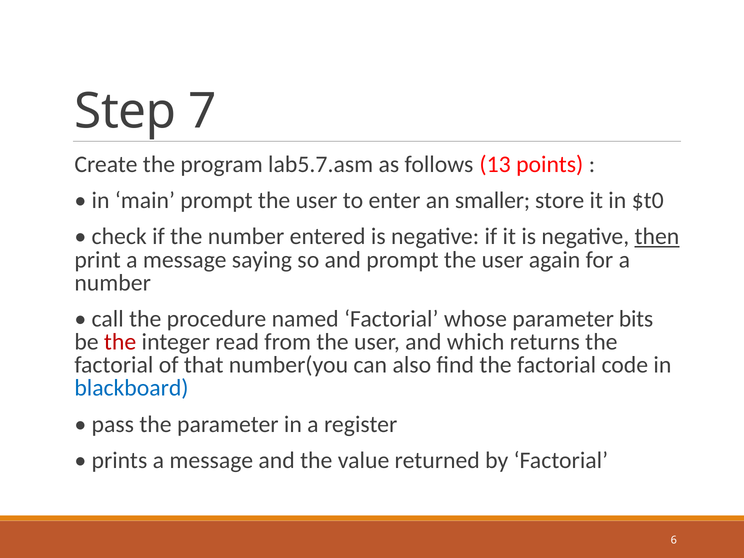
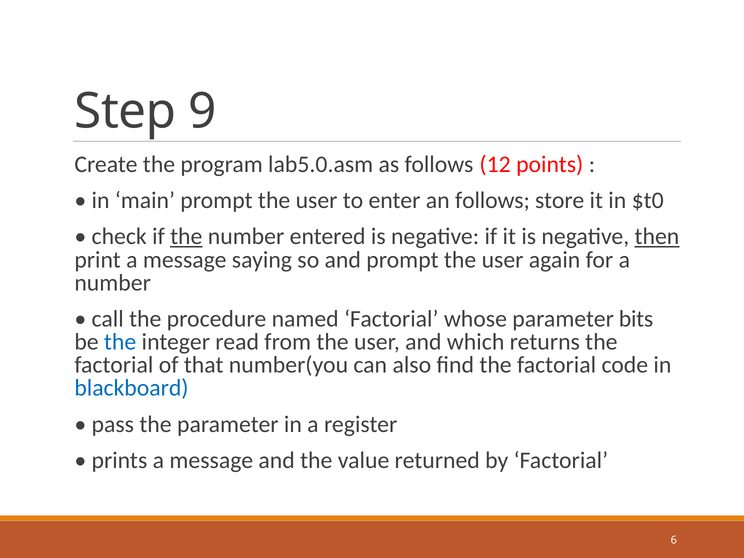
7: 7 -> 9
lab5.7.asm: lab5.7.asm -> lab5.0.asm
13: 13 -> 12
an smaller: smaller -> follows
the at (186, 237) underline: none -> present
the at (120, 342) colour: red -> blue
